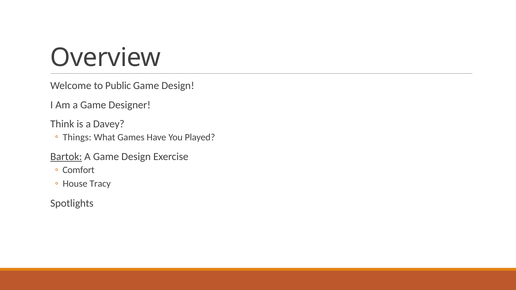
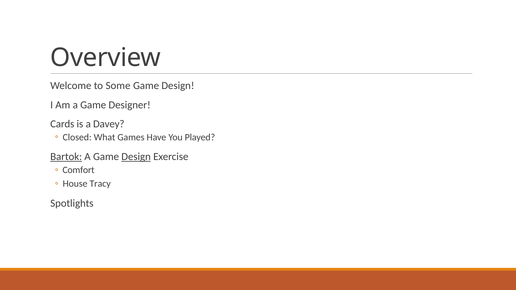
Public: Public -> Some
Think: Think -> Cards
Things: Things -> Closed
Design at (136, 157) underline: none -> present
